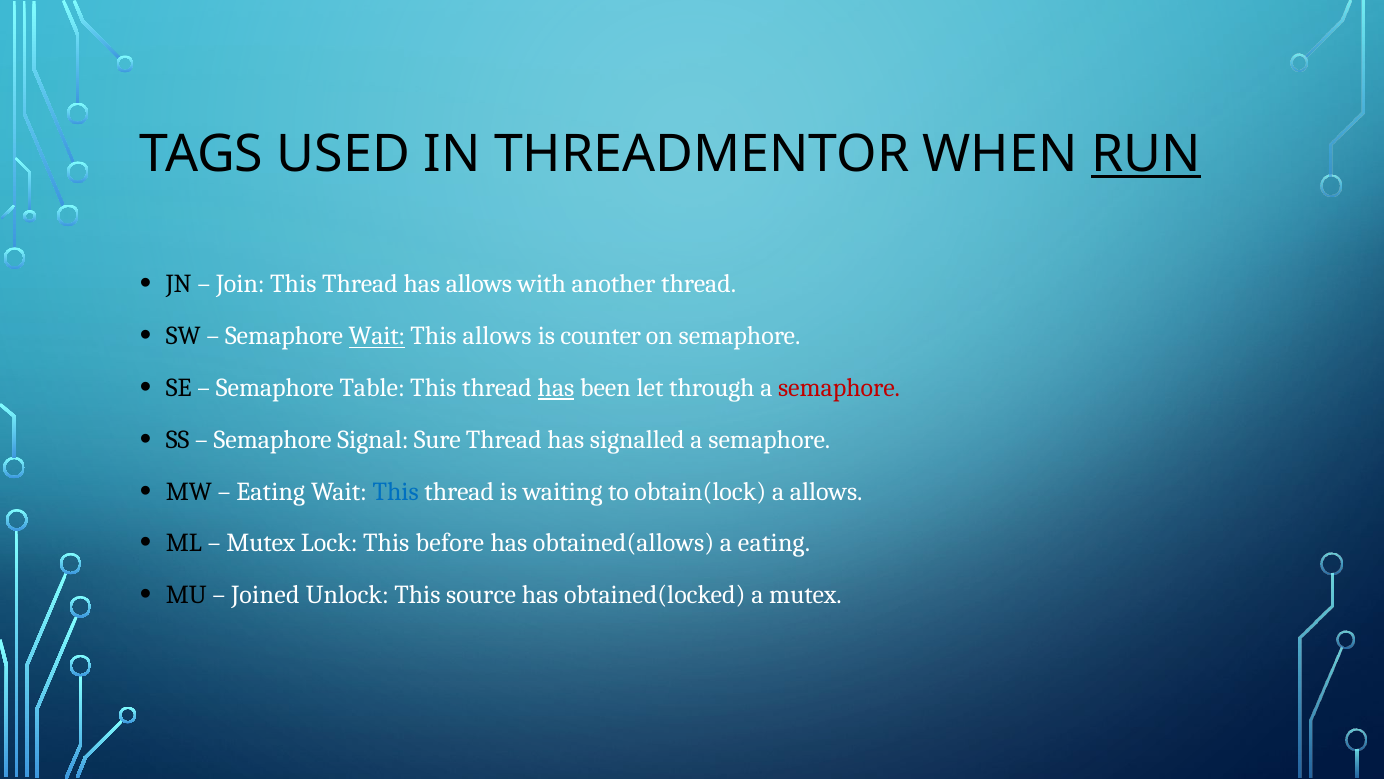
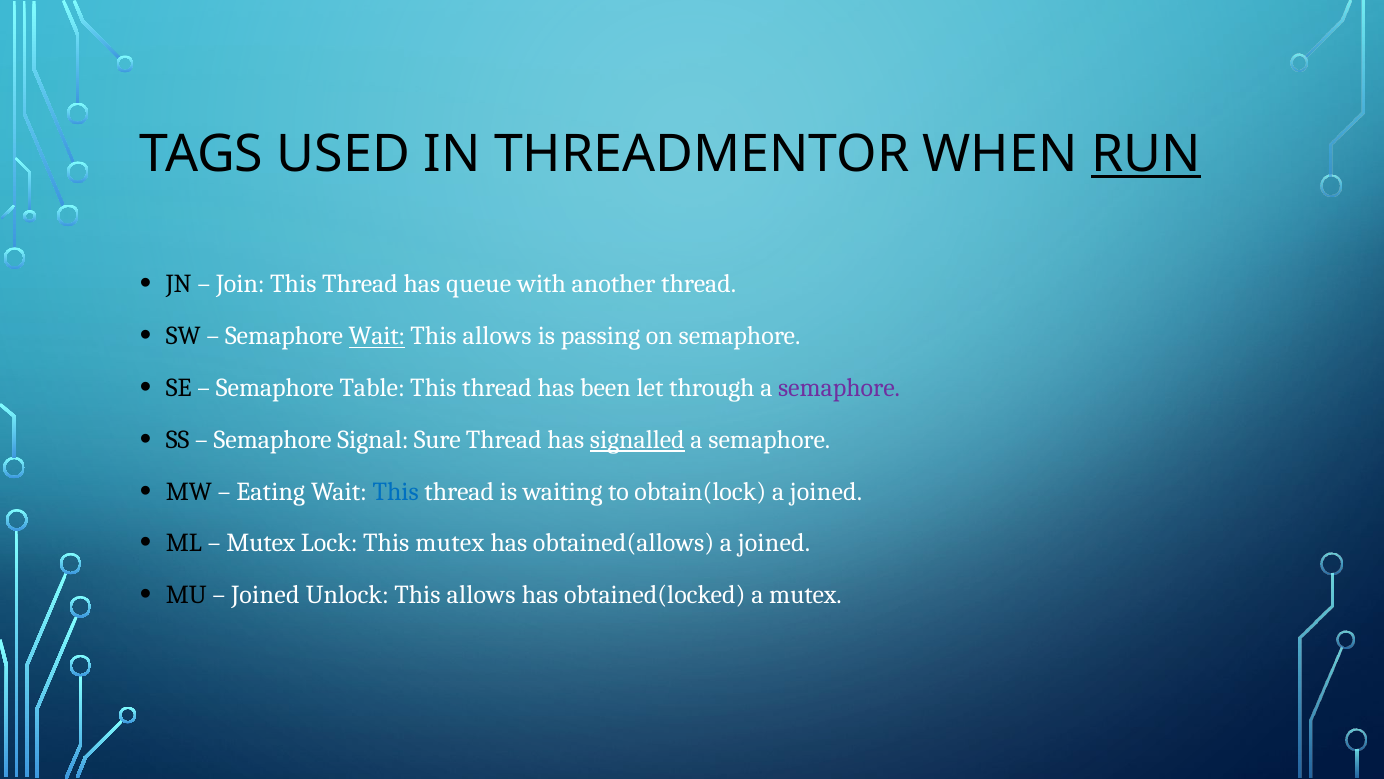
has allows: allows -> queue
counter: counter -> passing
has at (556, 388) underline: present -> none
semaphore at (839, 388) colour: red -> purple
signalled underline: none -> present
obtain(lock a allows: allows -> joined
This before: before -> mutex
eating at (774, 543): eating -> joined
Unlock This source: source -> allows
